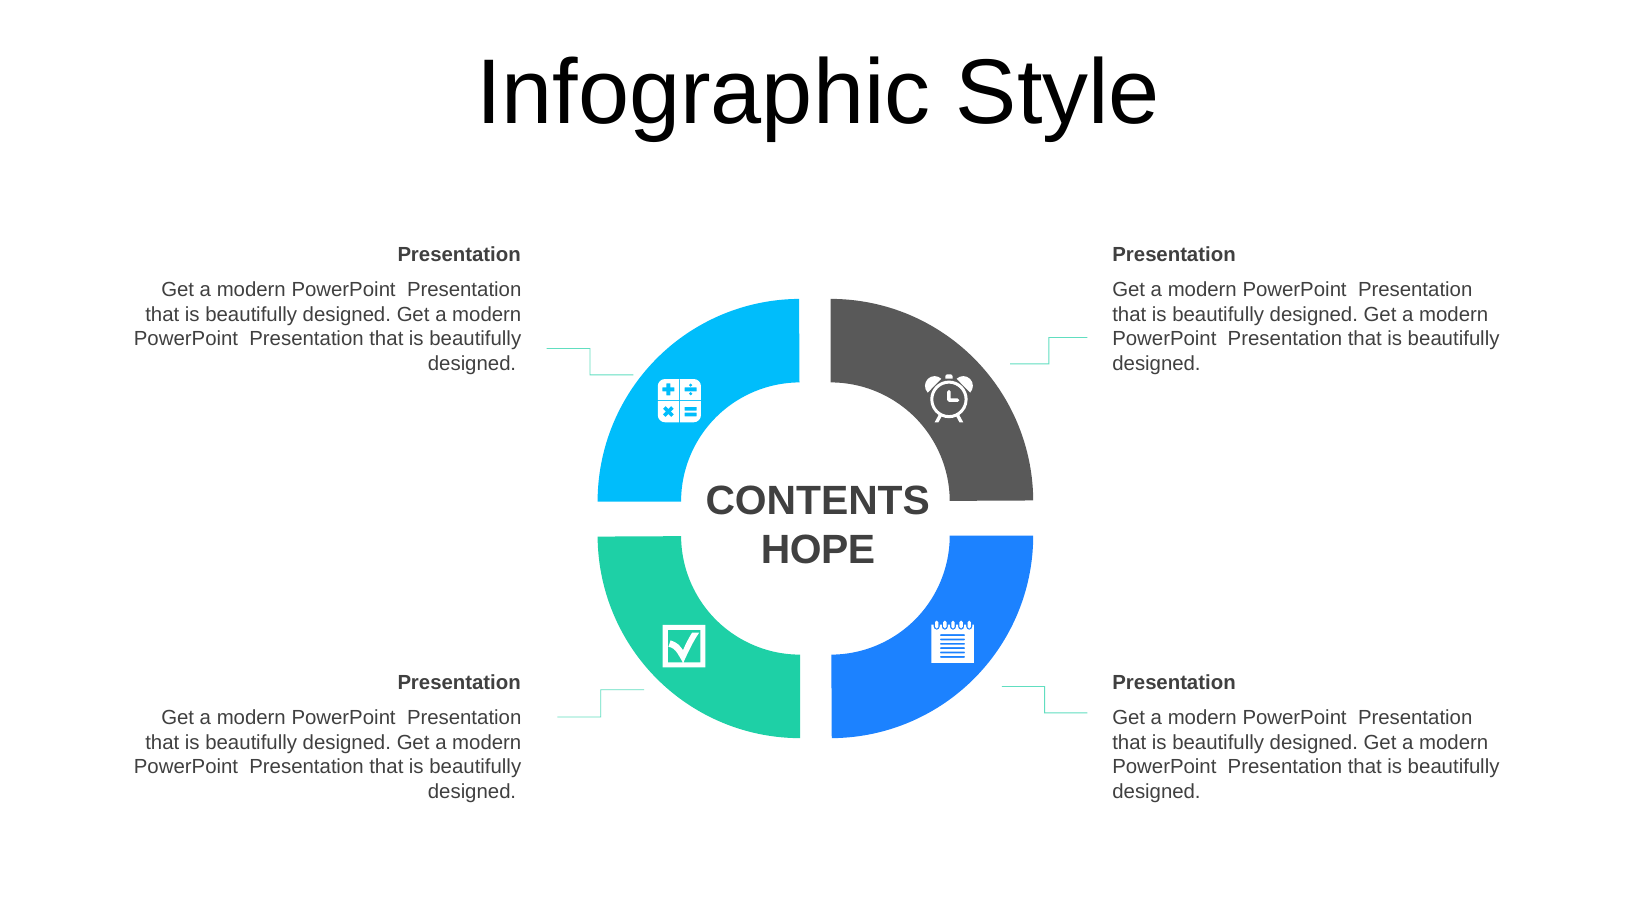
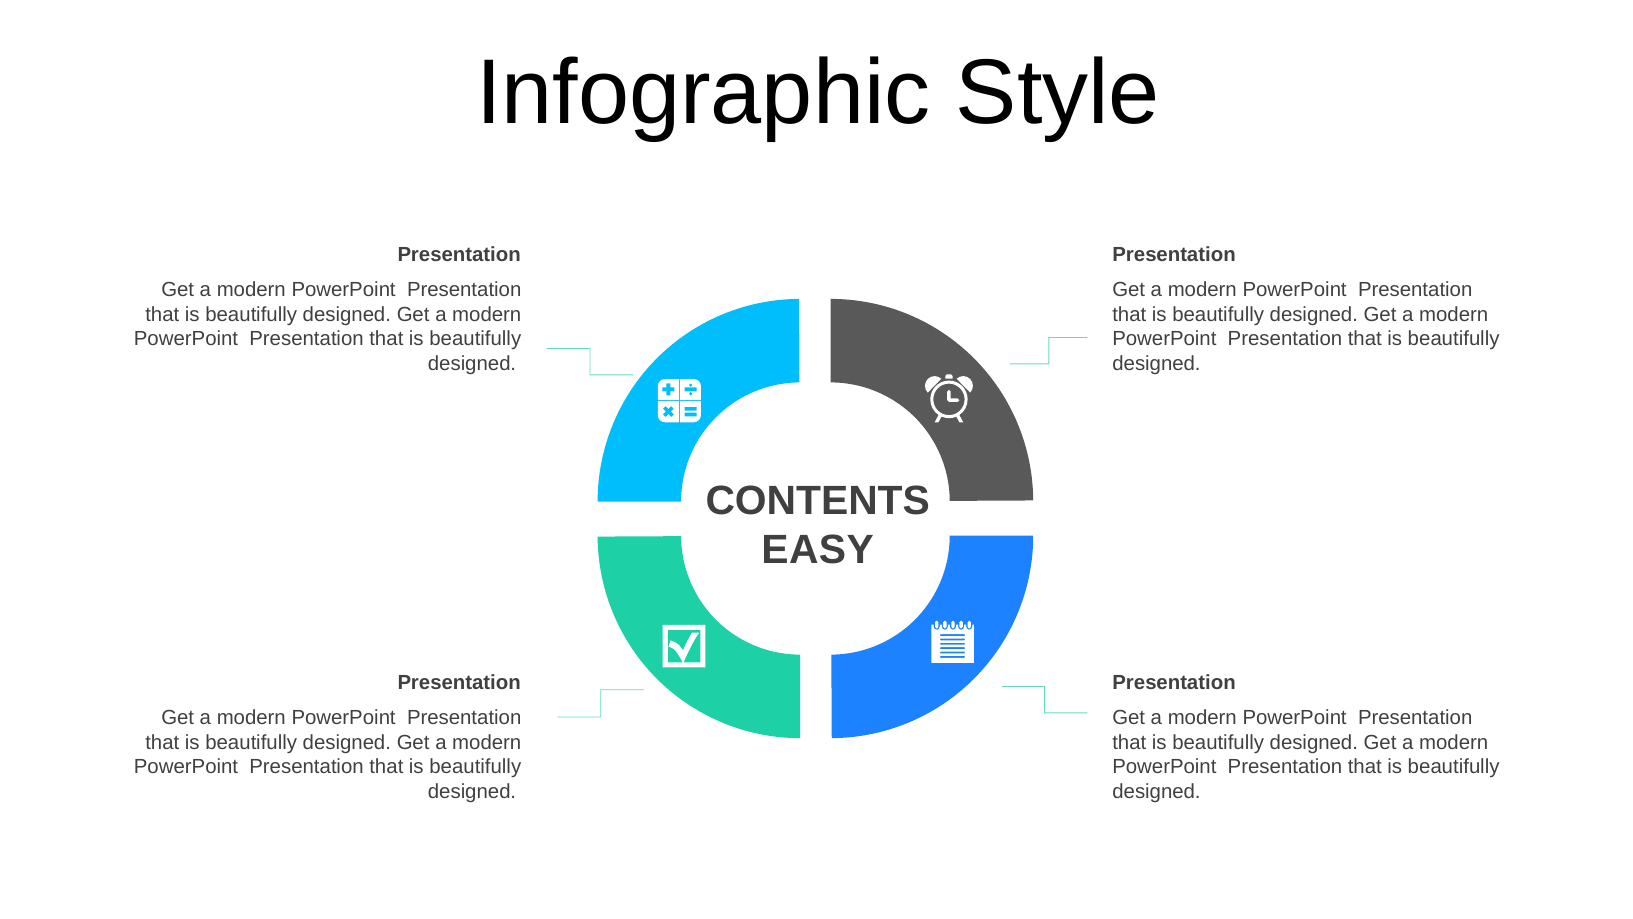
HOPE: HOPE -> EASY
